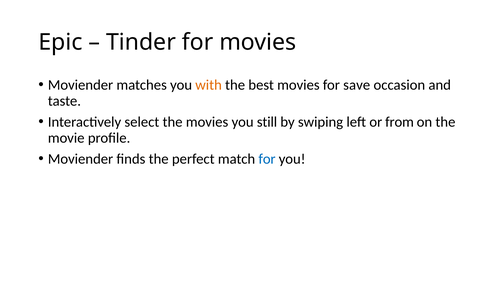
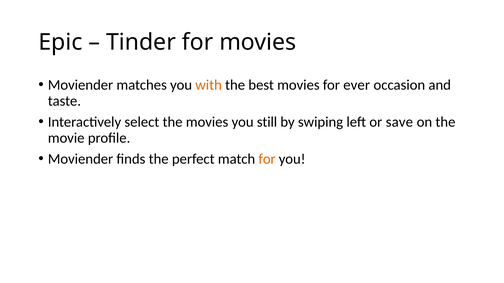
save: save -> ever
from: from -> save
for at (267, 159) colour: blue -> orange
